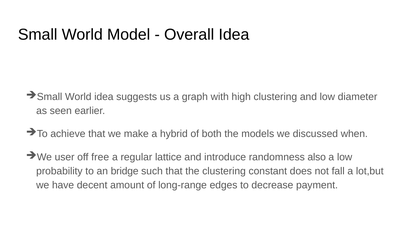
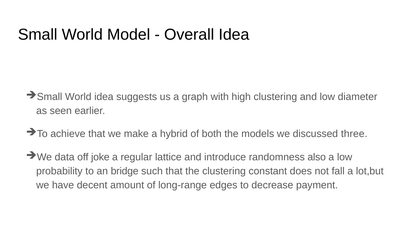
when: when -> three
user: user -> data
free: free -> joke
